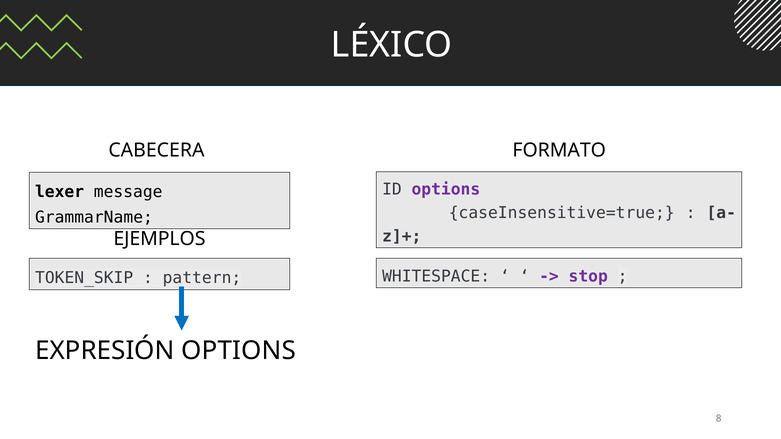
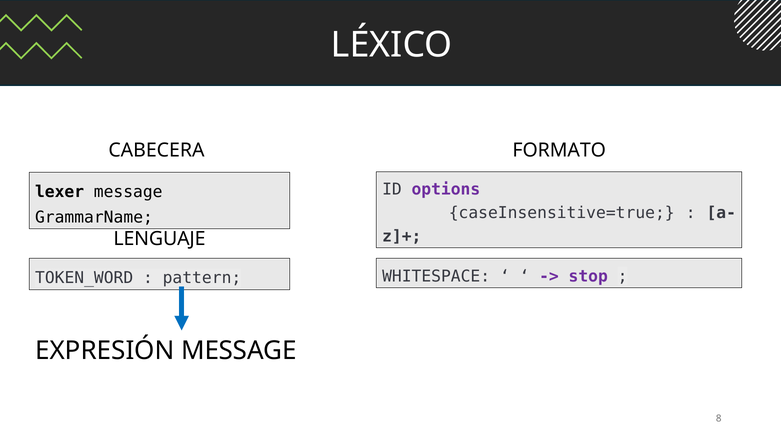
EJEMPLOS: EJEMPLOS -> LENGUAJE
TOKEN_SKIP: TOKEN_SKIP -> TOKEN_WORD
EXPRESIÓN OPTIONS: OPTIONS -> MESSAGE
